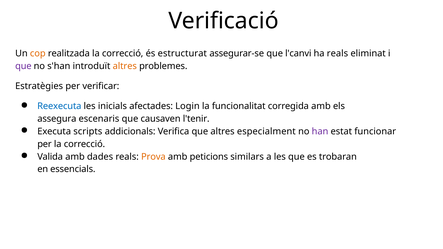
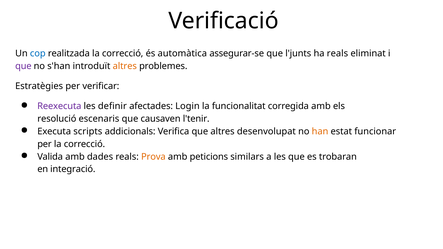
cop colour: orange -> blue
estructurat: estructurat -> automàtica
l'canvi: l'canvi -> l'junts
Reexecuta colour: blue -> purple
inicials: inicials -> definir
assegura: assegura -> resolució
especialment: especialment -> desenvolupat
han colour: purple -> orange
essencials: essencials -> integració
